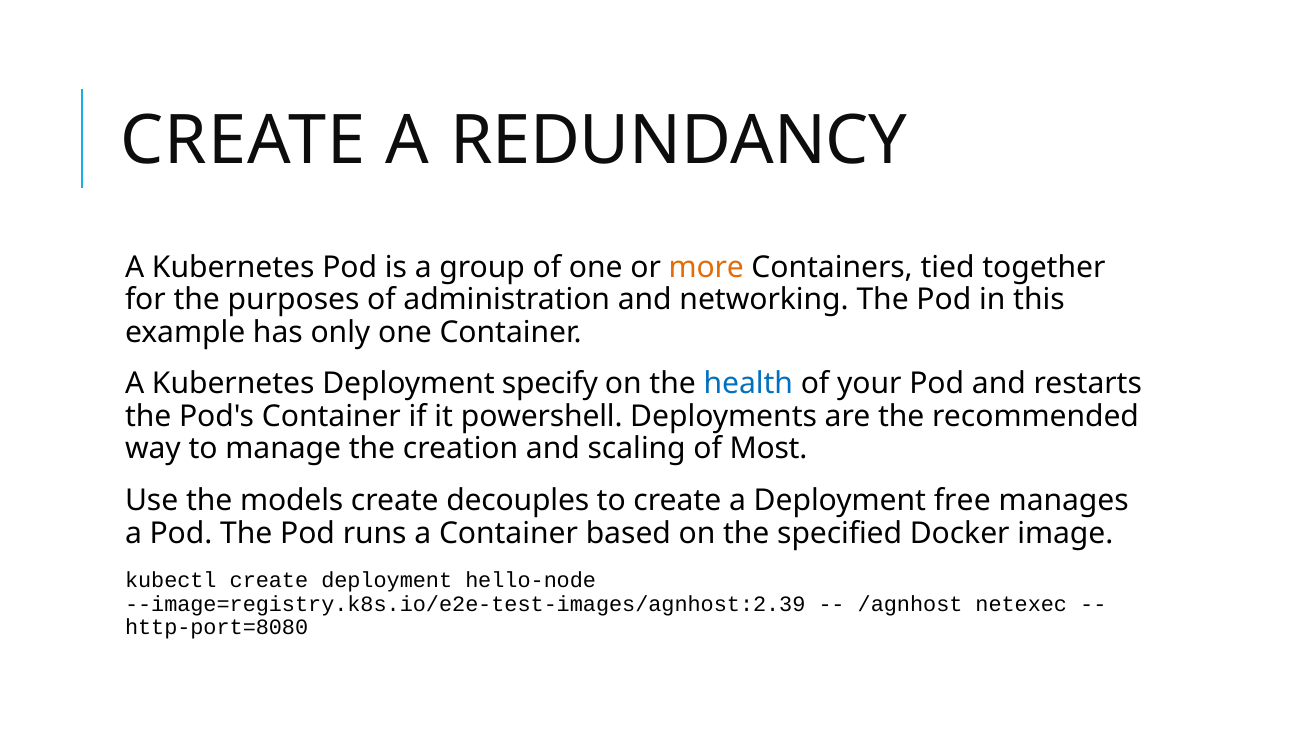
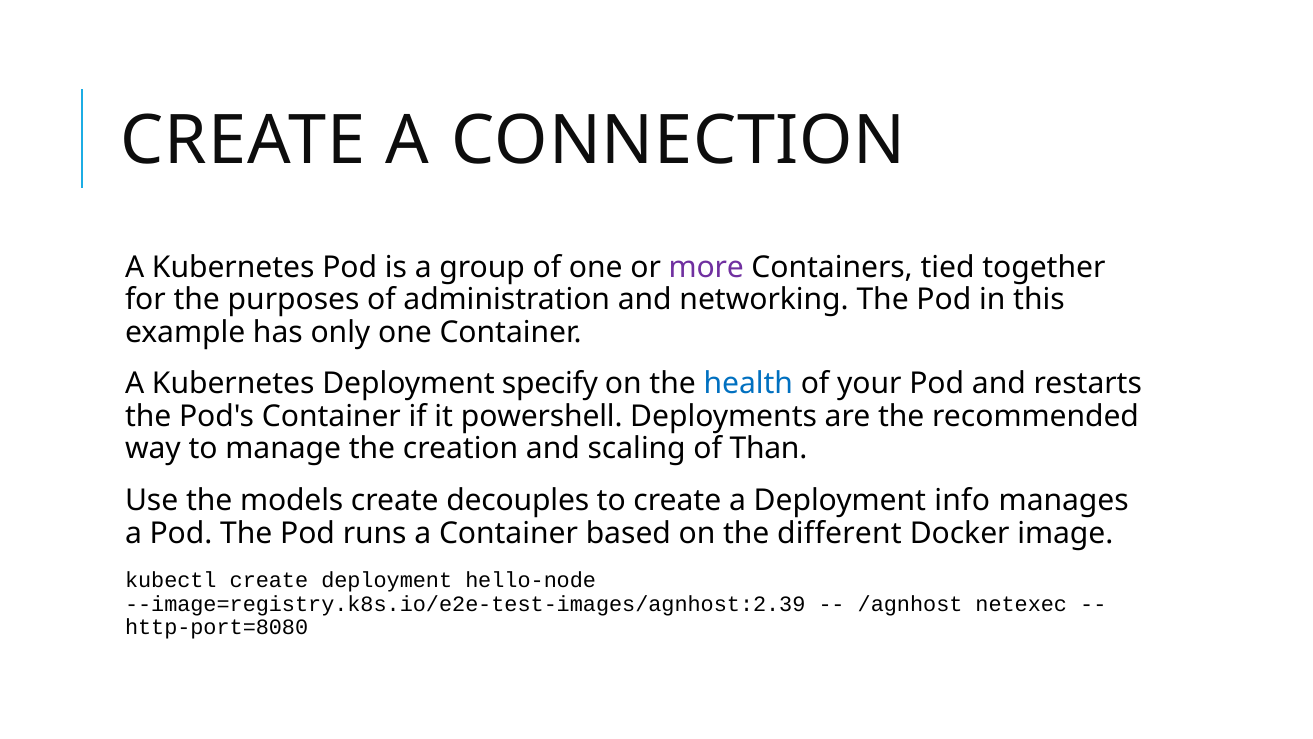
REDUNDANCY: REDUNDANCY -> CONNECTION
more colour: orange -> purple
Most: Most -> Than
free: free -> info
specified: specified -> different
